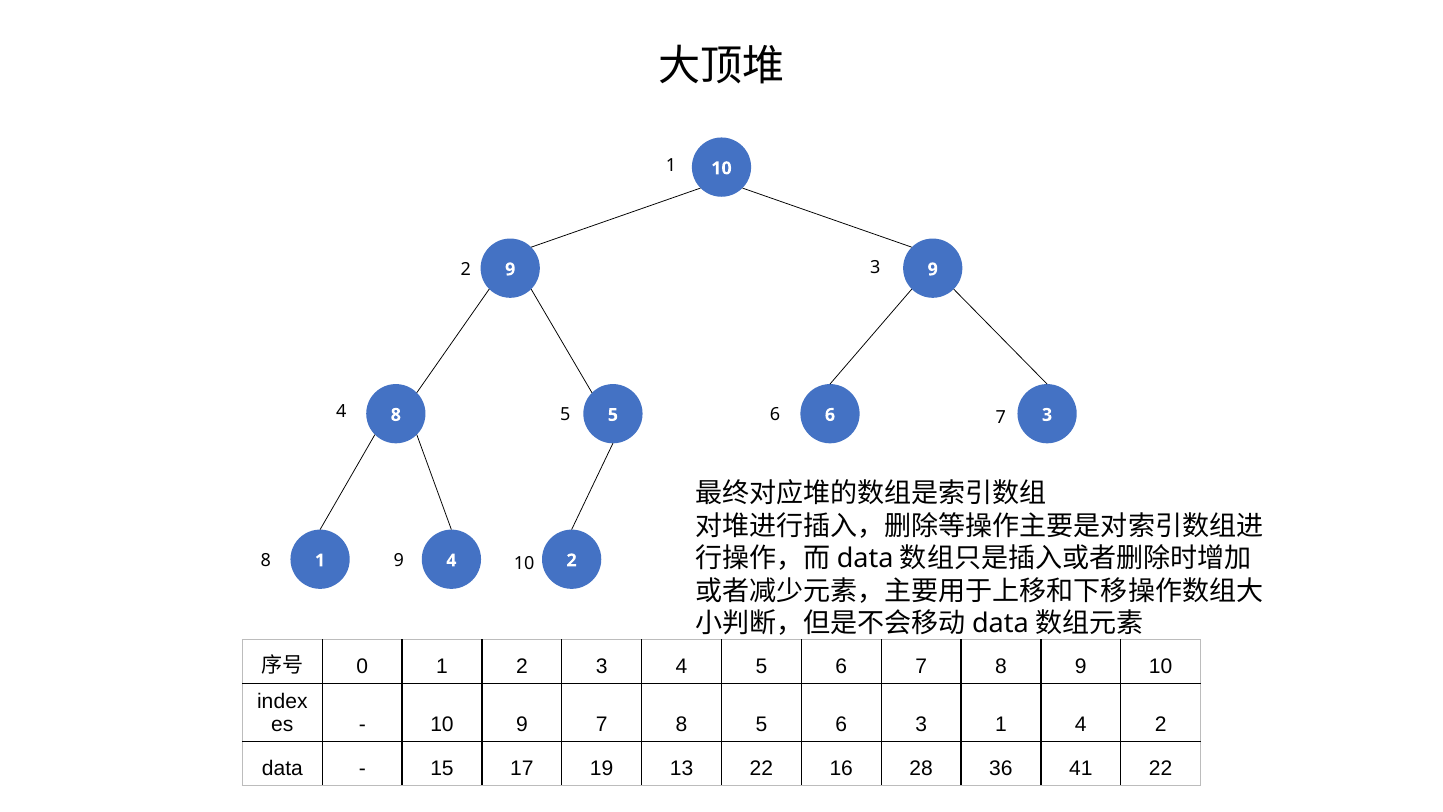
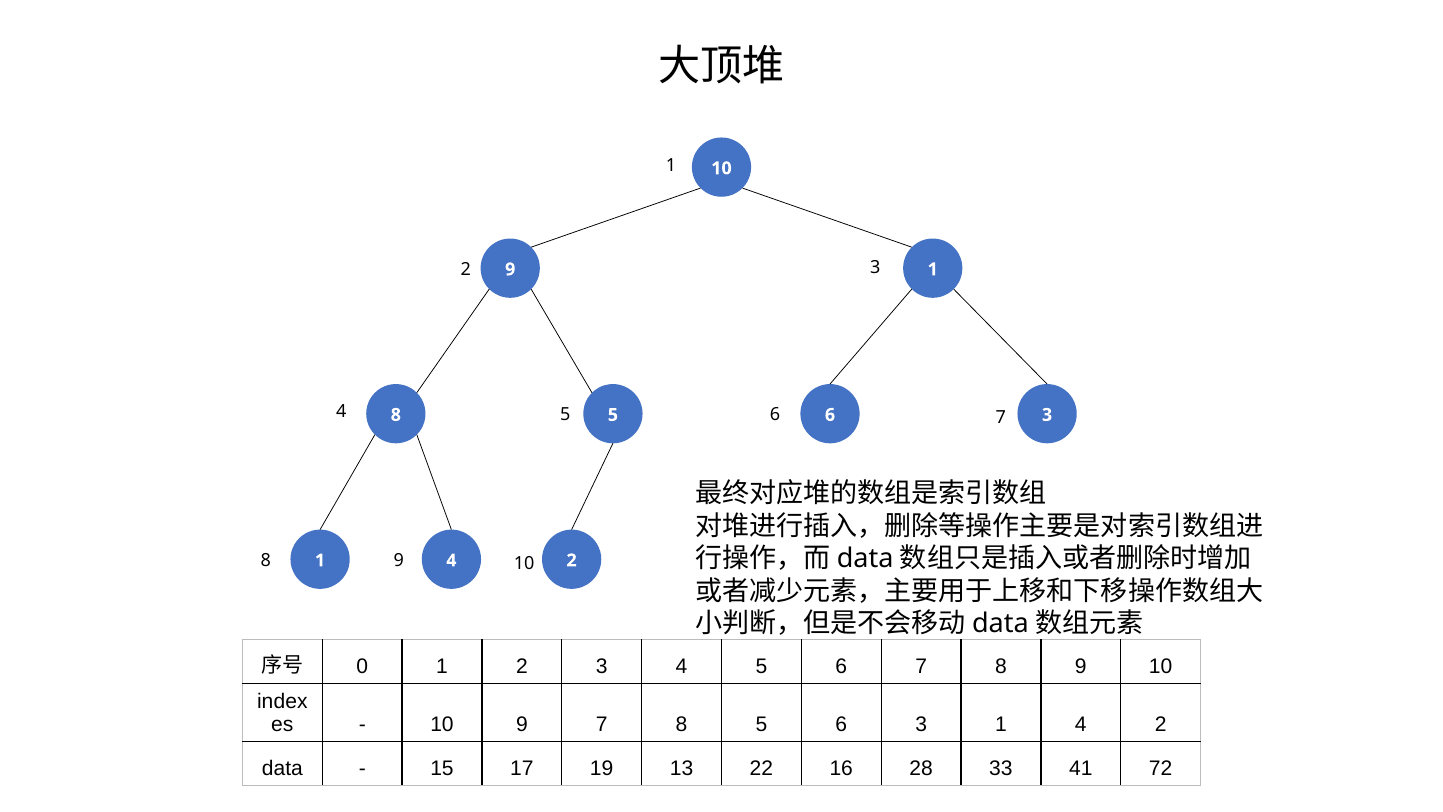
9 9: 9 -> 1
36: 36 -> 33
41 22: 22 -> 72
